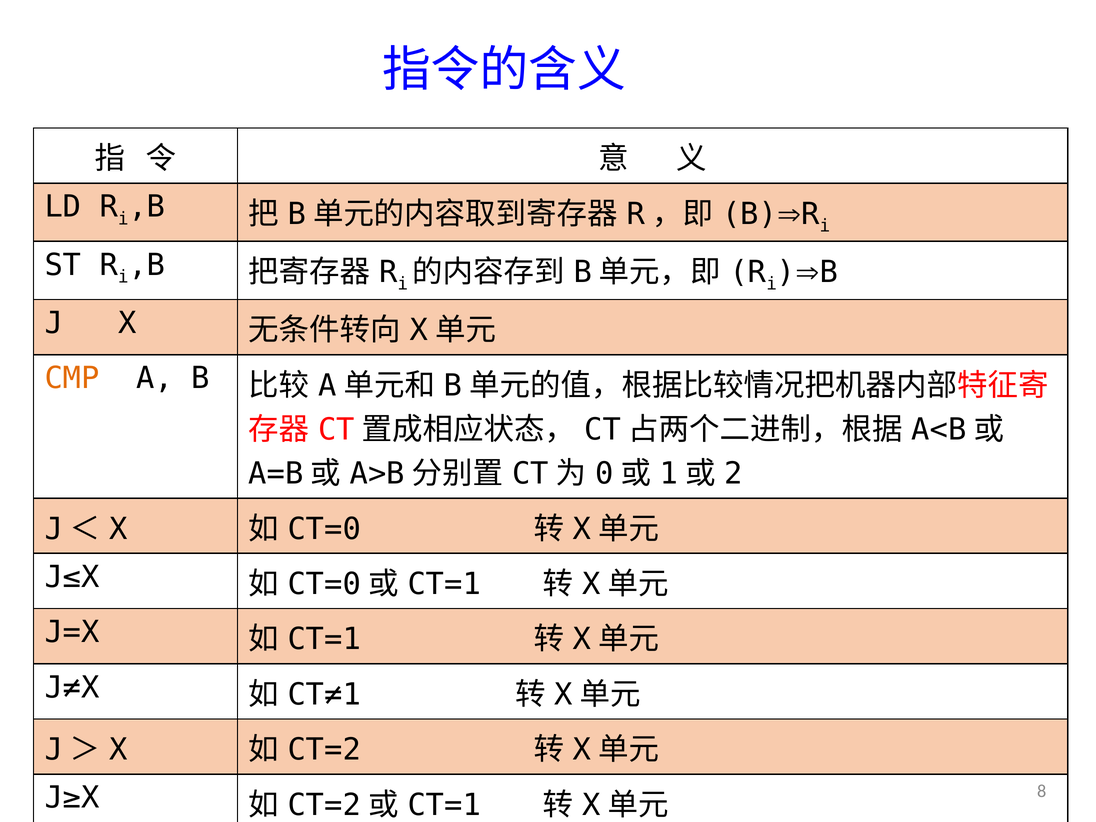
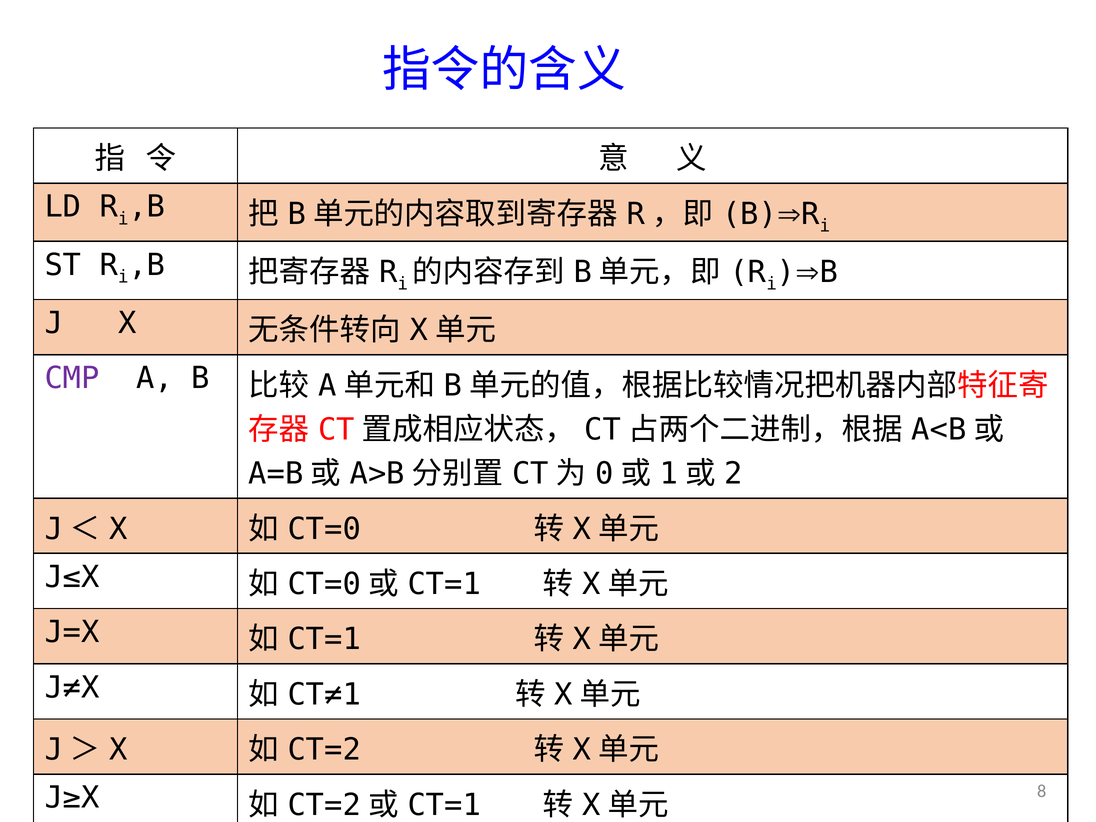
CMP colour: orange -> purple
